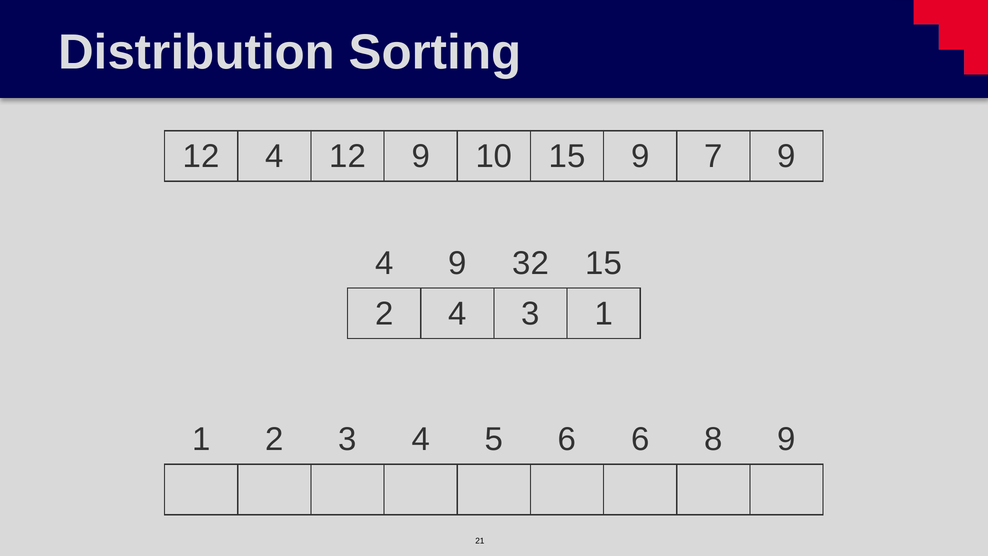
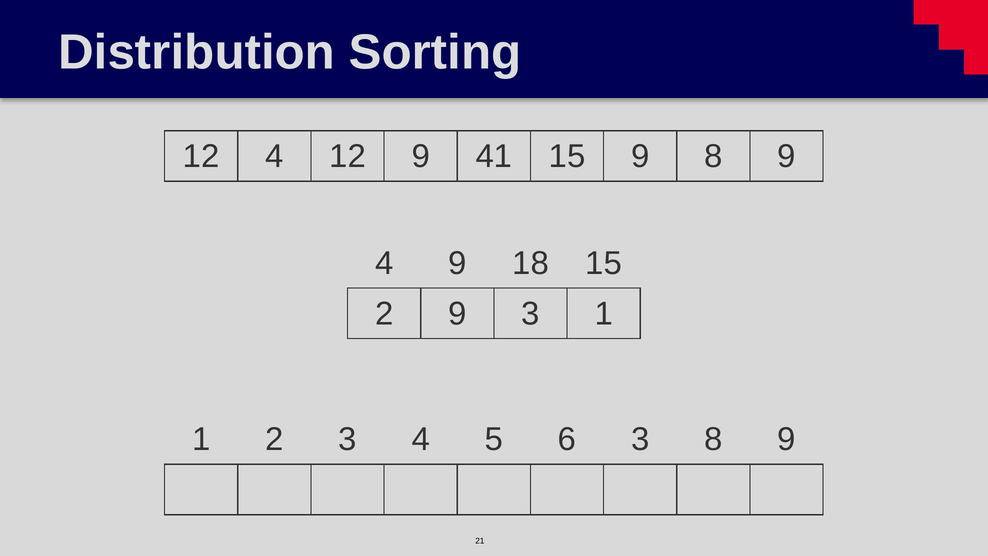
10: 10 -> 41
9 7: 7 -> 8
32: 32 -> 18
2 4: 4 -> 9
6 6: 6 -> 3
